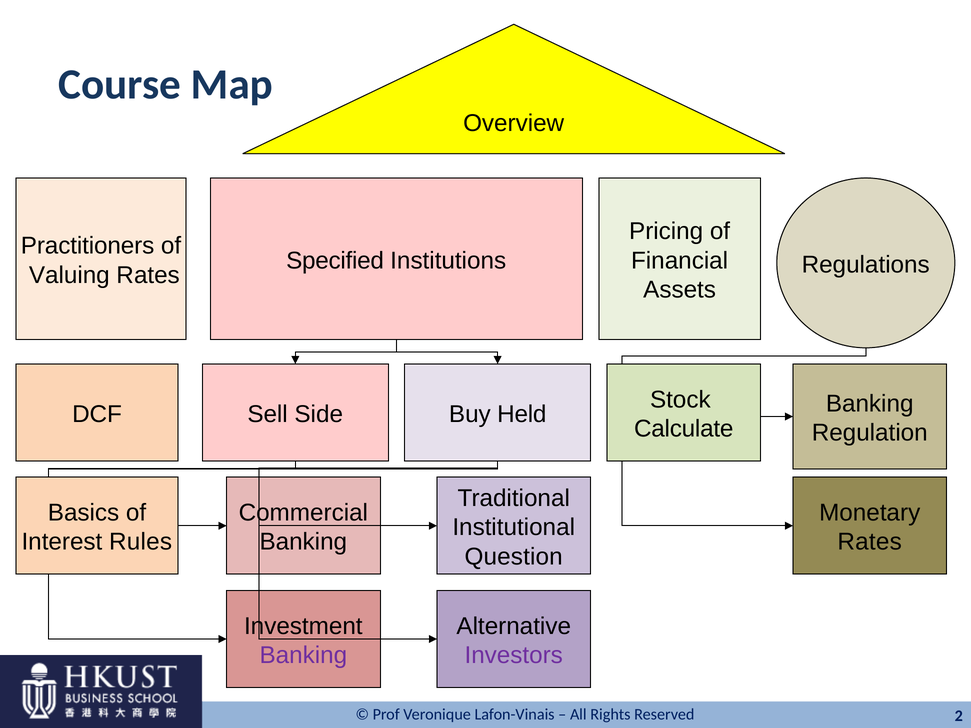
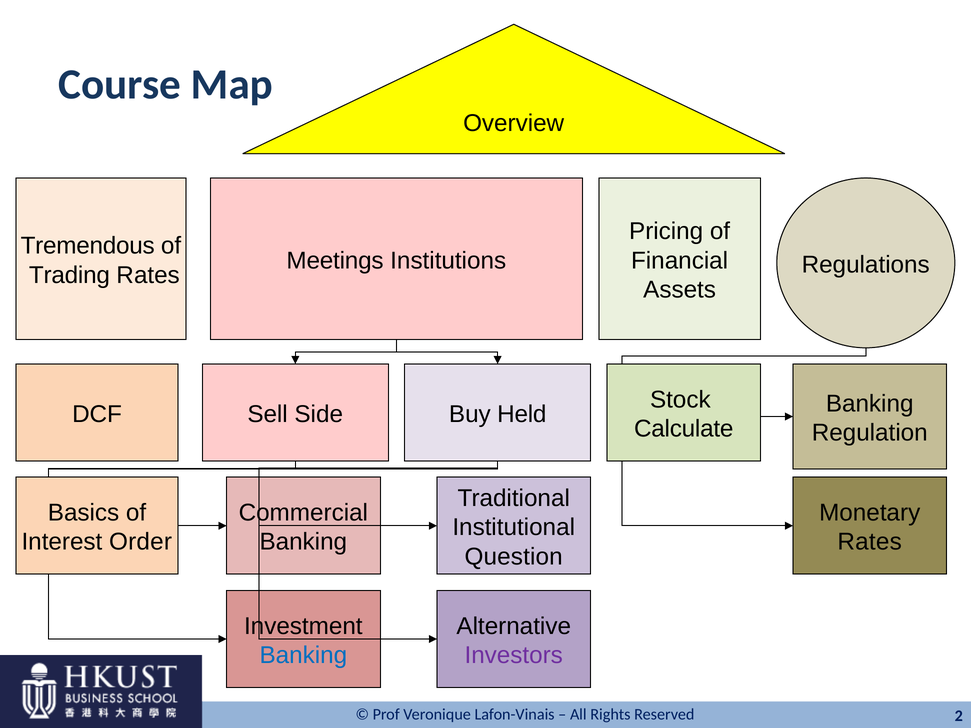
Practitioners: Practitioners -> Tremendous
Specified: Specified -> Meetings
Valuing: Valuing -> Trading
Rules: Rules -> Order
Banking at (303, 655) colour: purple -> blue
